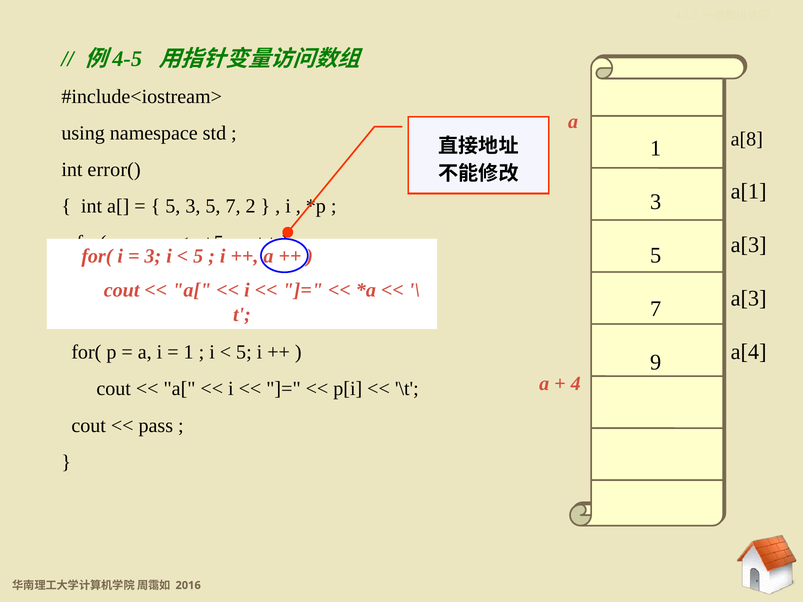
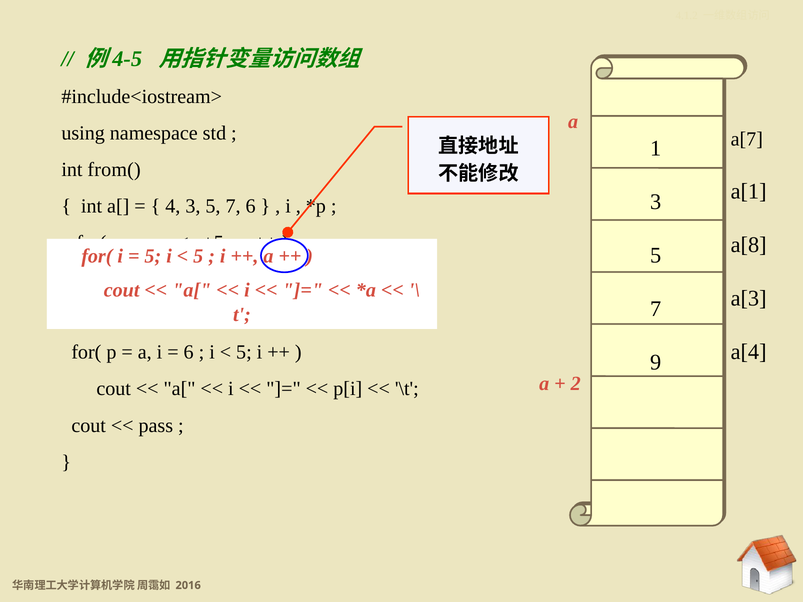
a[8: a[8 -> a[7
error(: error( -> from(
5 at (173, 206): 5 -> 4
7 2: 2 -> 6
a[3 at (749, 245): a[3 -> a[8
3 at (153, 256): 3 -> 5
1 at (189, 352): 1 -> 6
4: 4 -> 2
